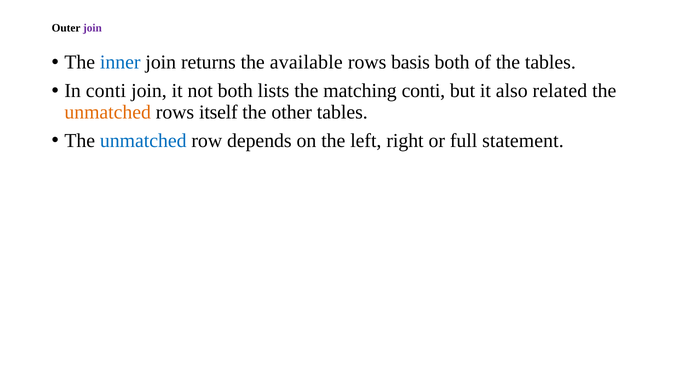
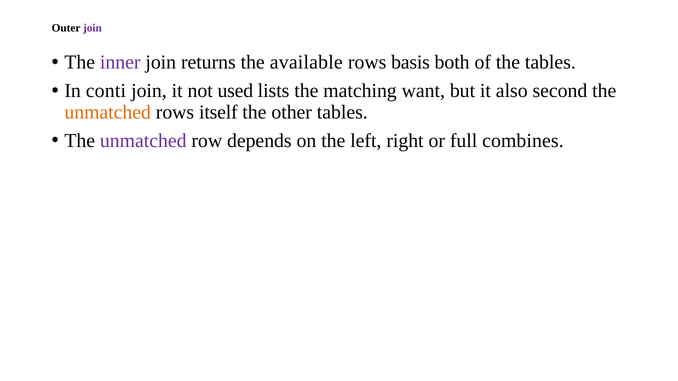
inner colour: blue -> purple
not both: both -> used
matching conti: conti -> want
related: related -> second
unmatched at (143, 141) colour: blue -> purple
statement: statement -> combines
